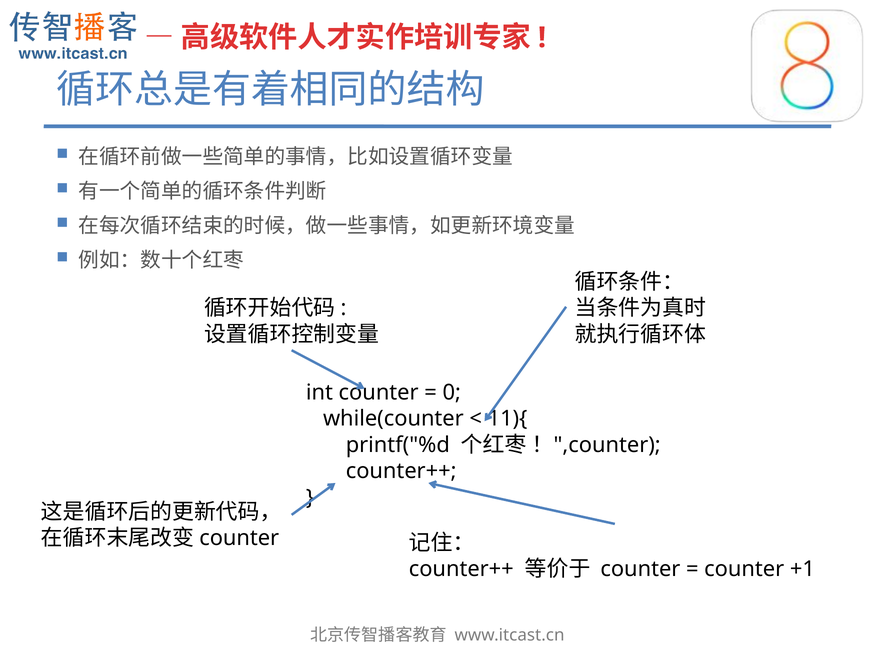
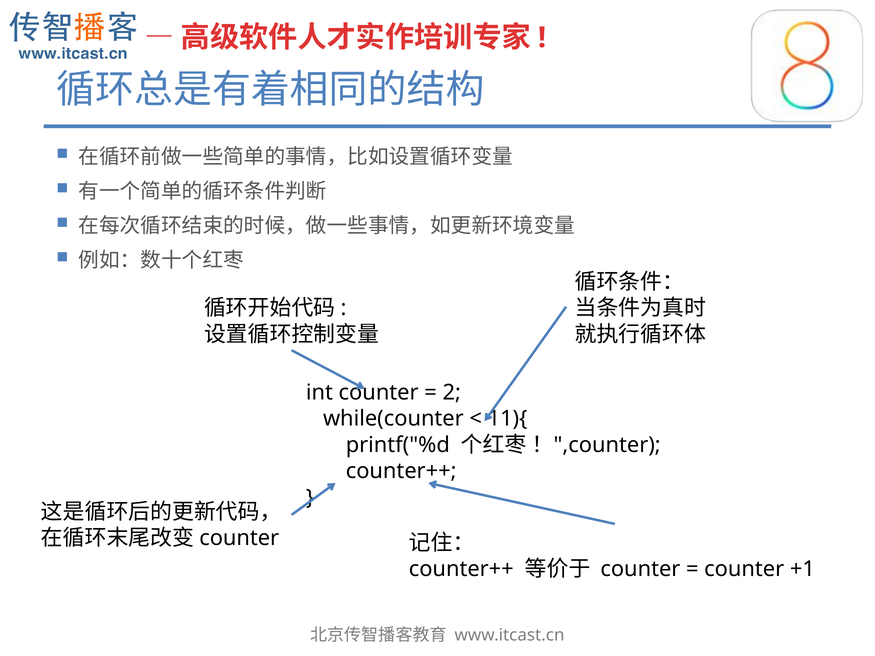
0: 0 -> 2
